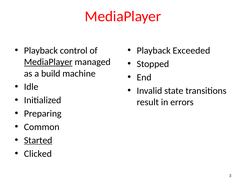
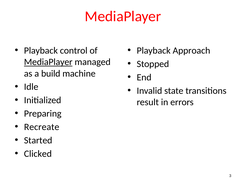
Exceeded: Exceeded -> Approach
Common: Common -> Recreate
Started underline: present -> none
